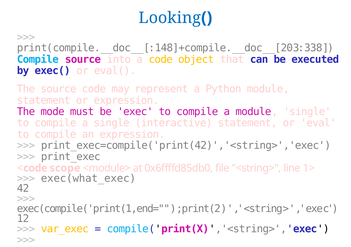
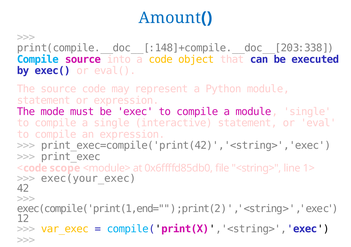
Looking: Looking -> Amount
exec(what_exec: exec(what_exec -> exec(your_exec
